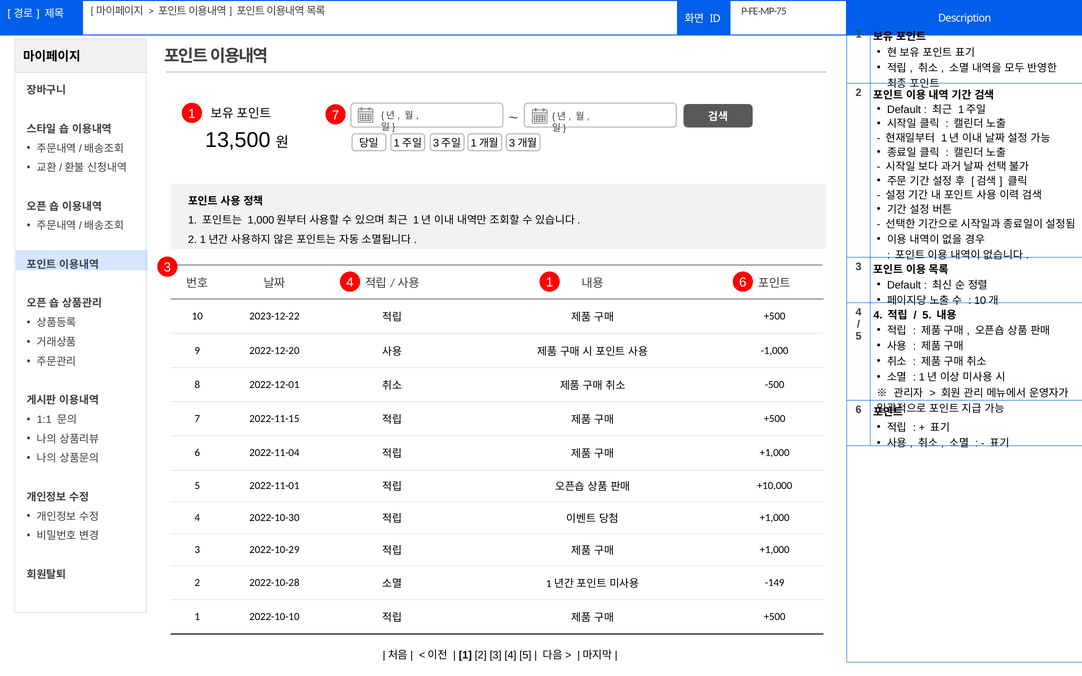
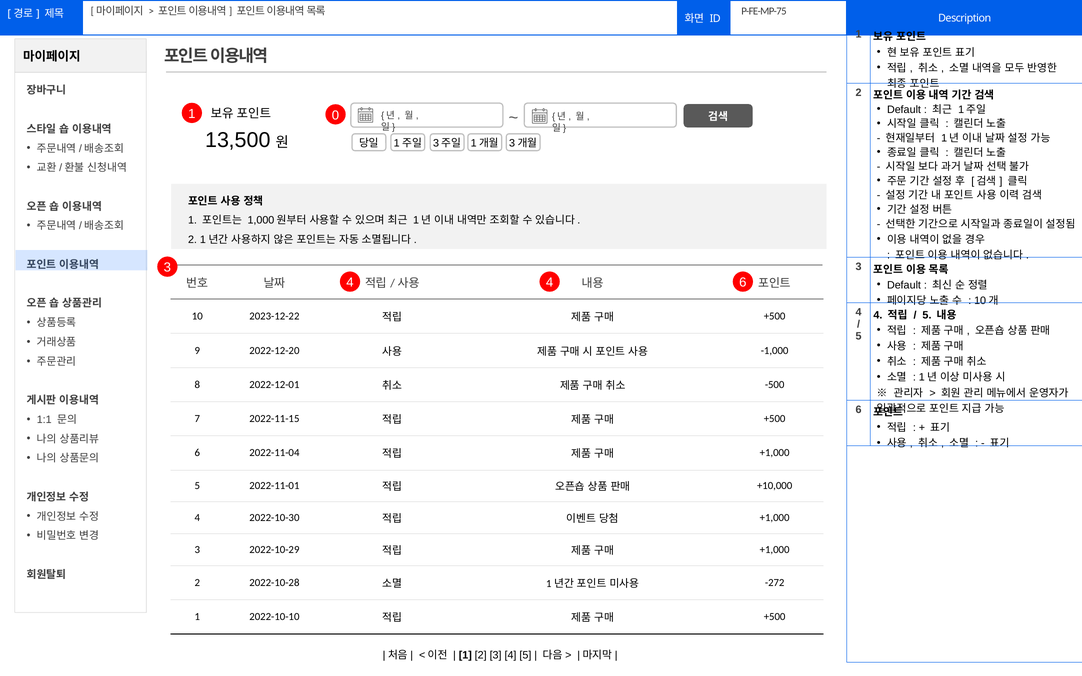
1 7: 7 -> 0
4 1: 1 -> 4
-149: -149 -> -272
